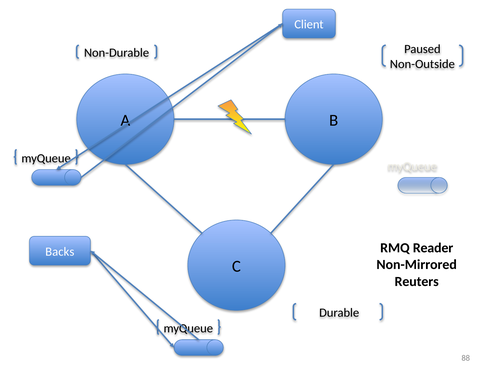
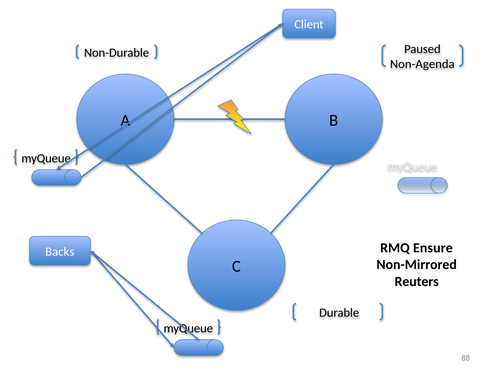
Non-Outside: Non-Outside -> Non-Agenda
Reader: Reader -> Ensure
